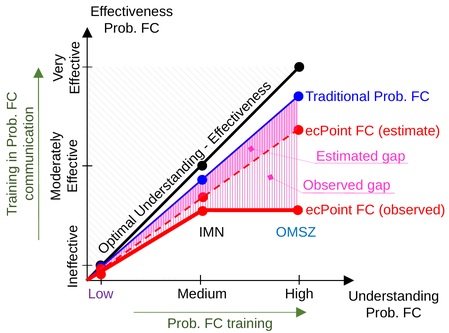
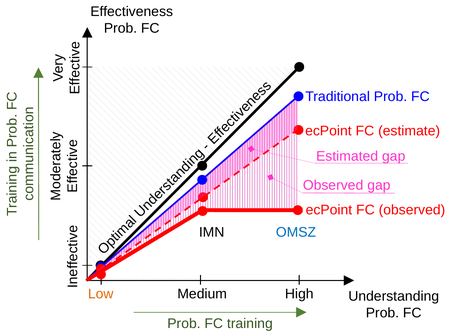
Low colour: purple -> orange
